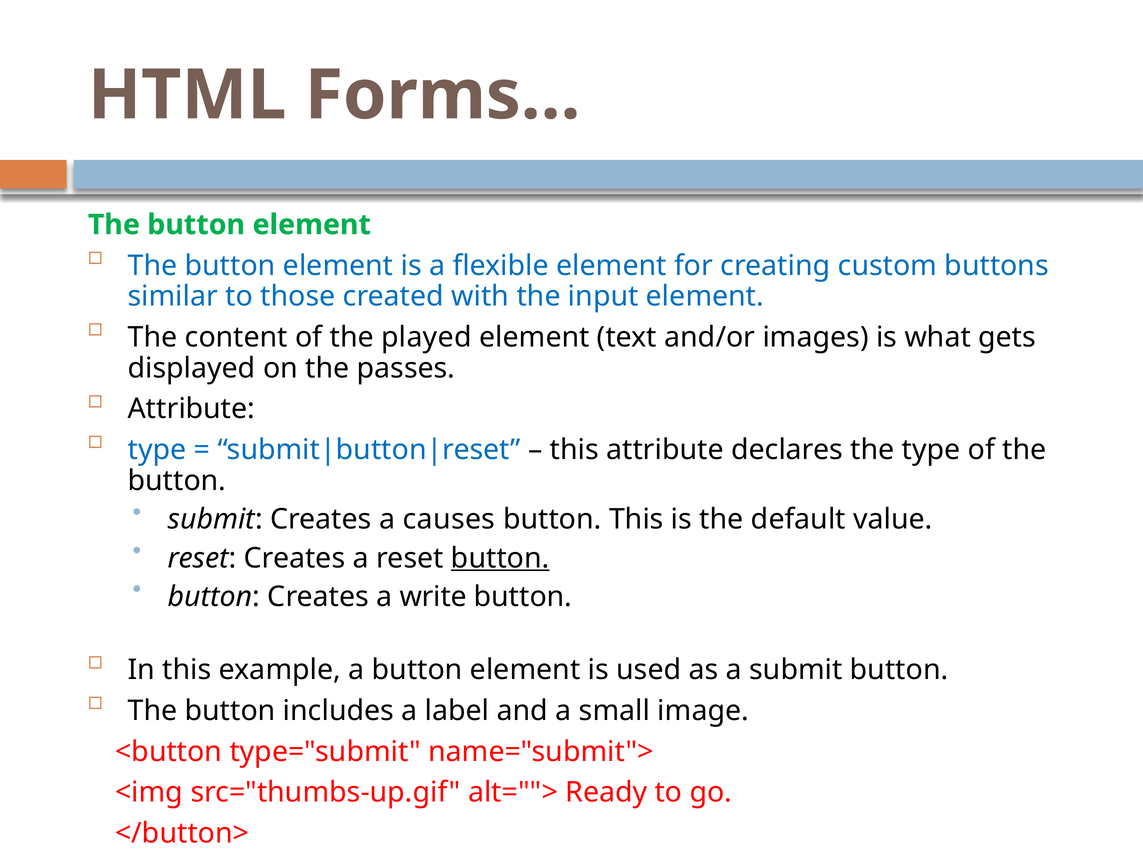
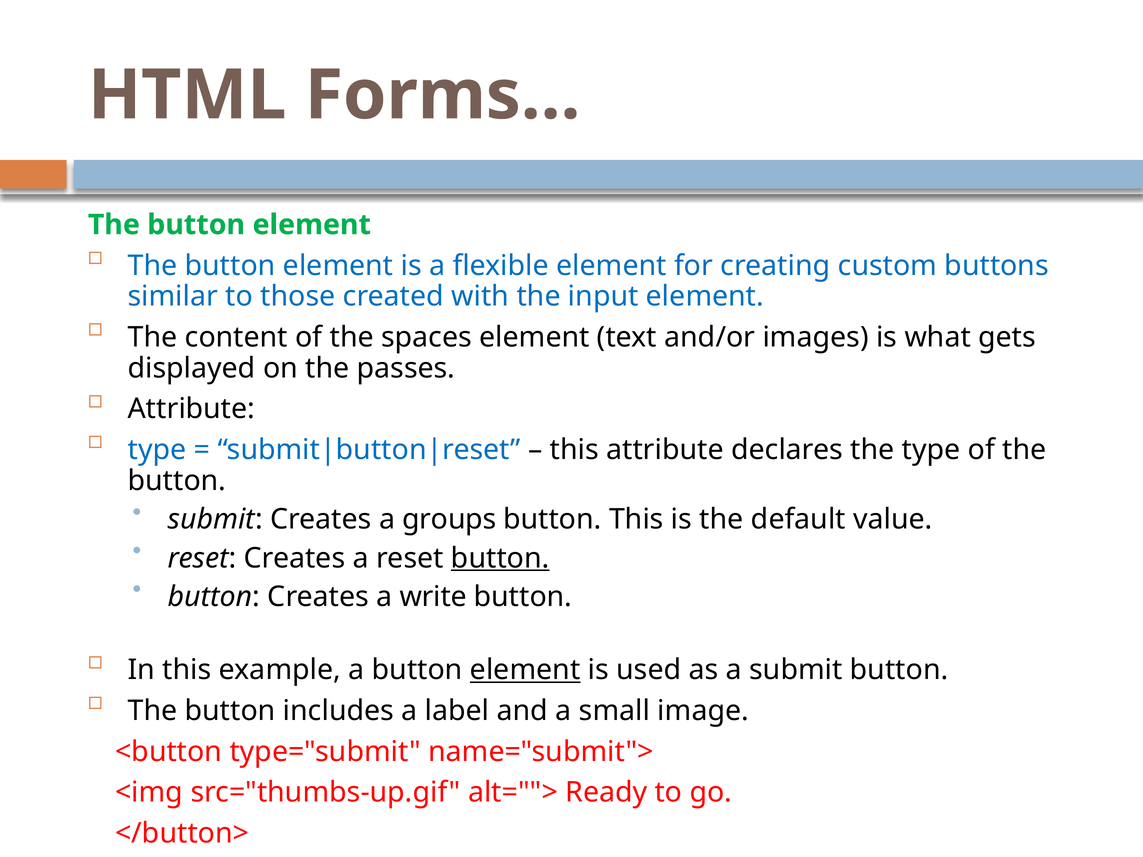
played: played -> spaces
causes: causes -> groups
element at (525, 670) underline: none -> present
